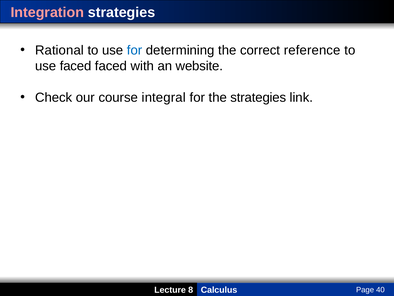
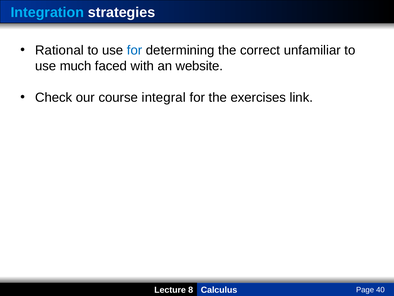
Integration colour: pink -> light blue
reference: reference -> unfamiliar
use faced: faced -> much
the strategies: strategies -> exercises
